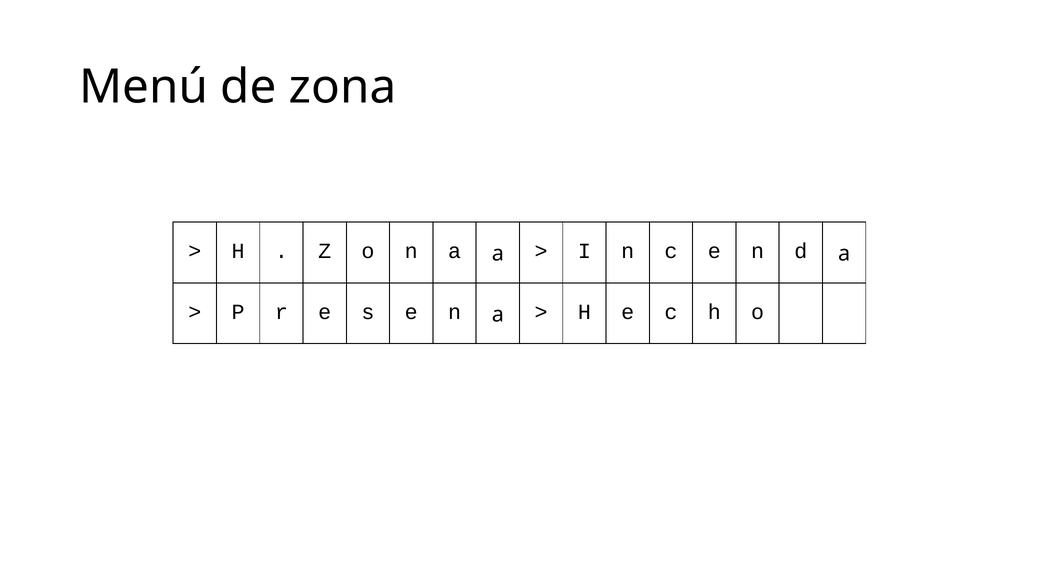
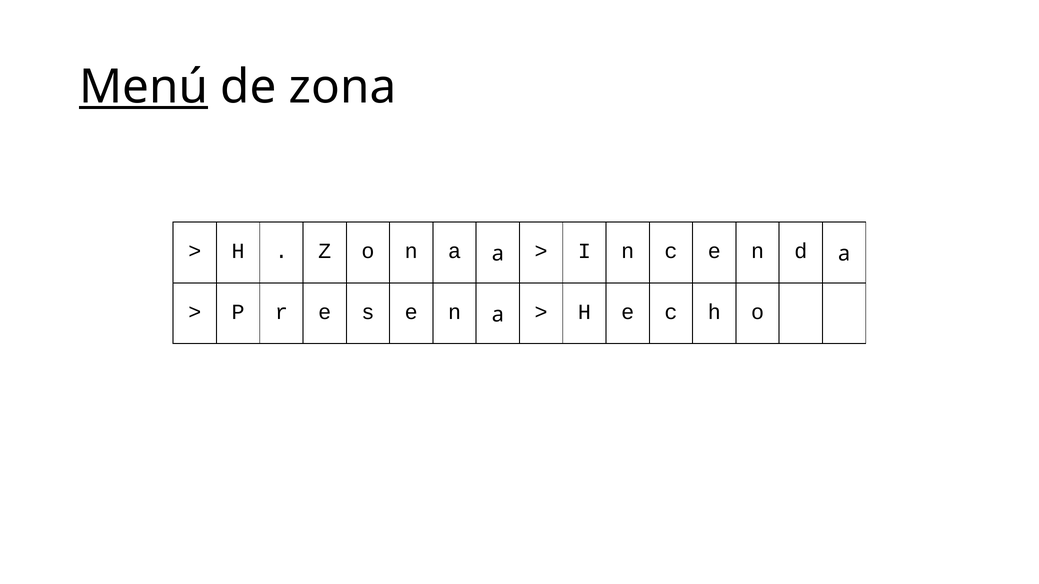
Menú underline: none -> present
